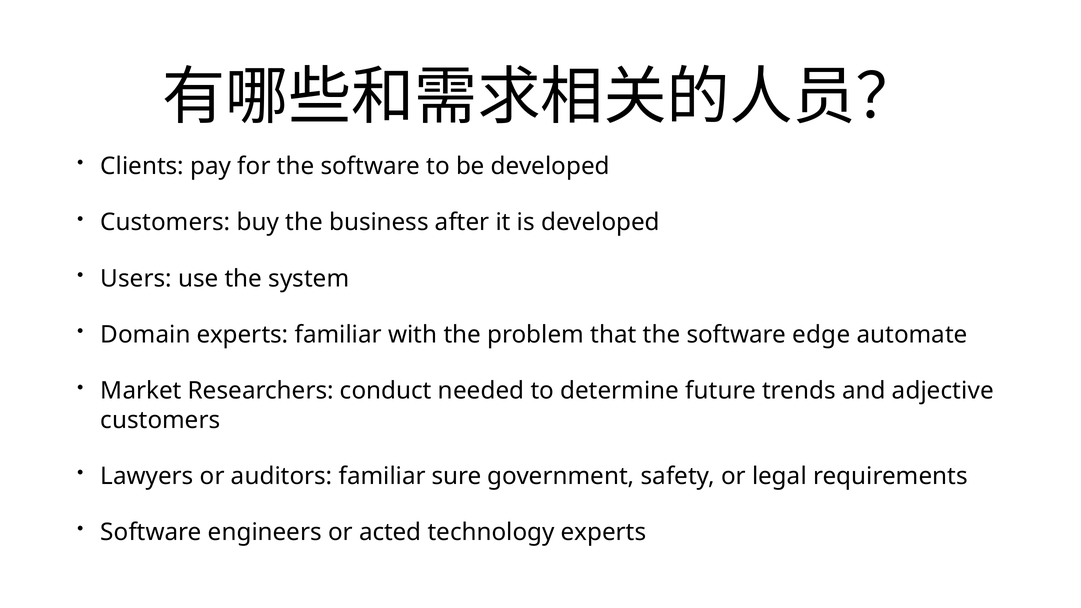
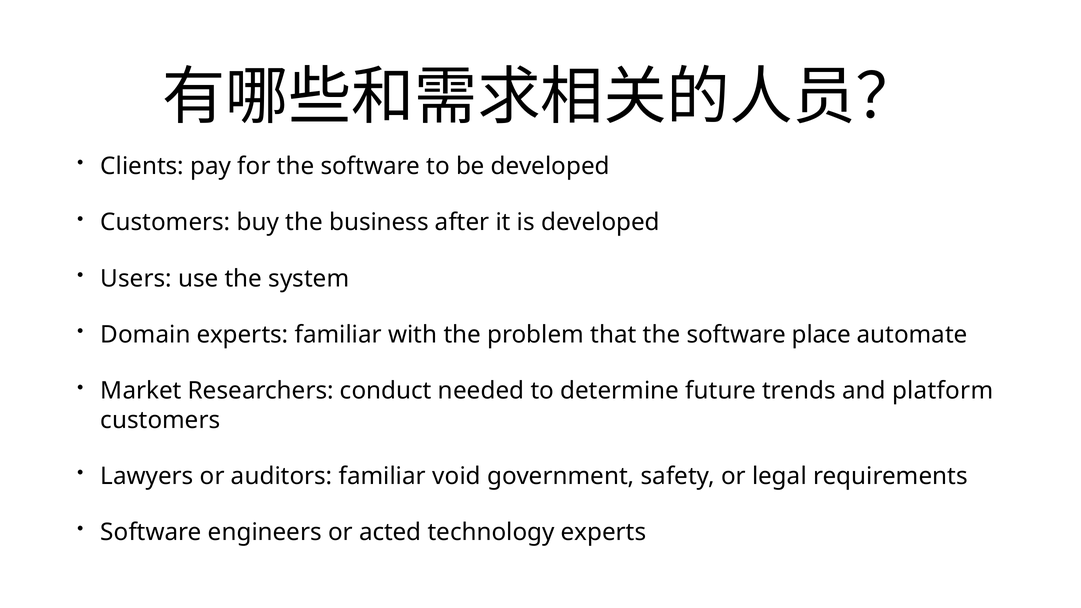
edge: edge -> place
adjective: adjective -> platform
sure: sure -> void
